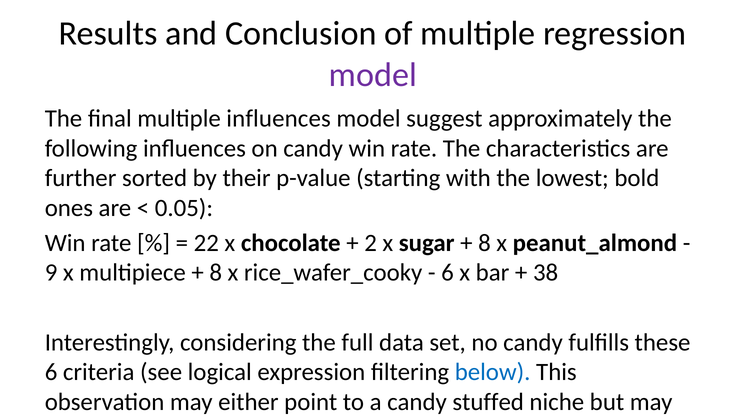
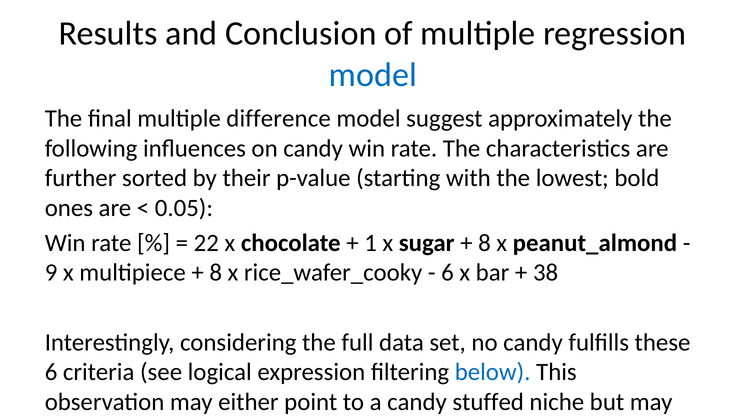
model at (373, 75) colour: purple -> blue
multiple influences: influences -> difference
2 at (371, 243): 2 -> 1
